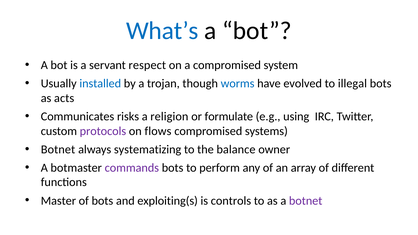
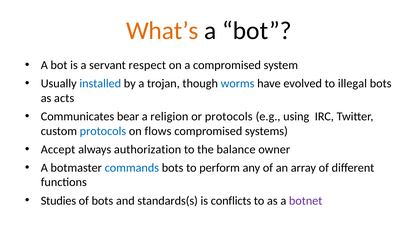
What’s colour: blue -> orange
risks: risks -> bear
or formulate: formulate -> protocols
protocols at (103, 131) colour: purple -> blue
Botnet at (58, 149): Botnet -> Accept
systematizing: systematizing -> authorization
commands colour: purple -> blue
Master: Master -> Studies
exploiting(s: exploiting(s -> standards(s
controls: controls -> conflicts
